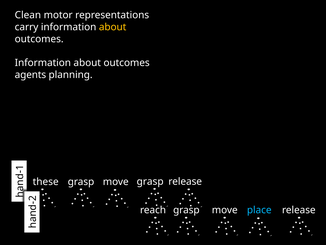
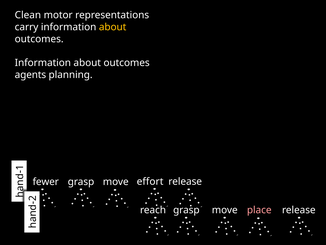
these: these -> fewer
move grasp: grasp -> effort
place colour: light blue -> pink
